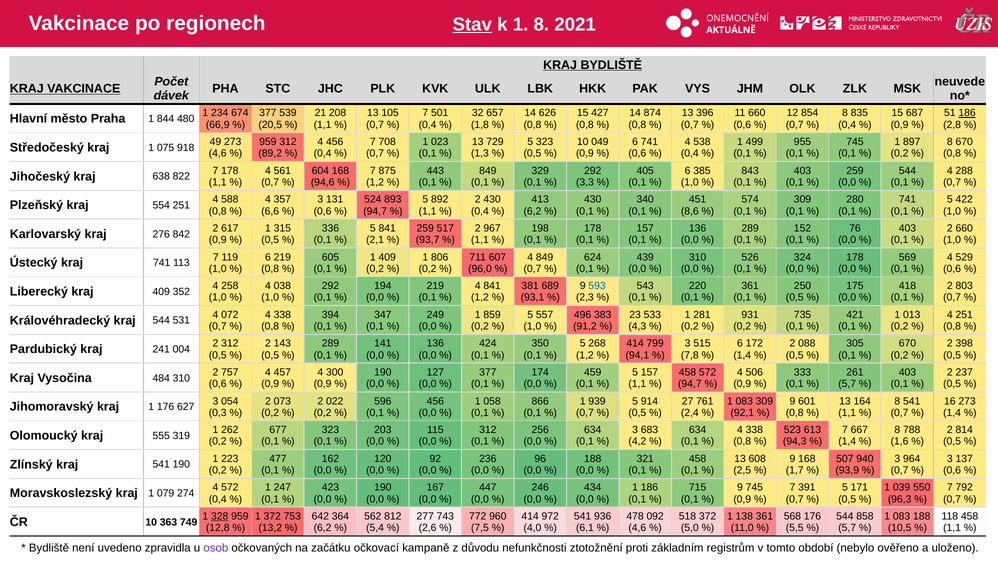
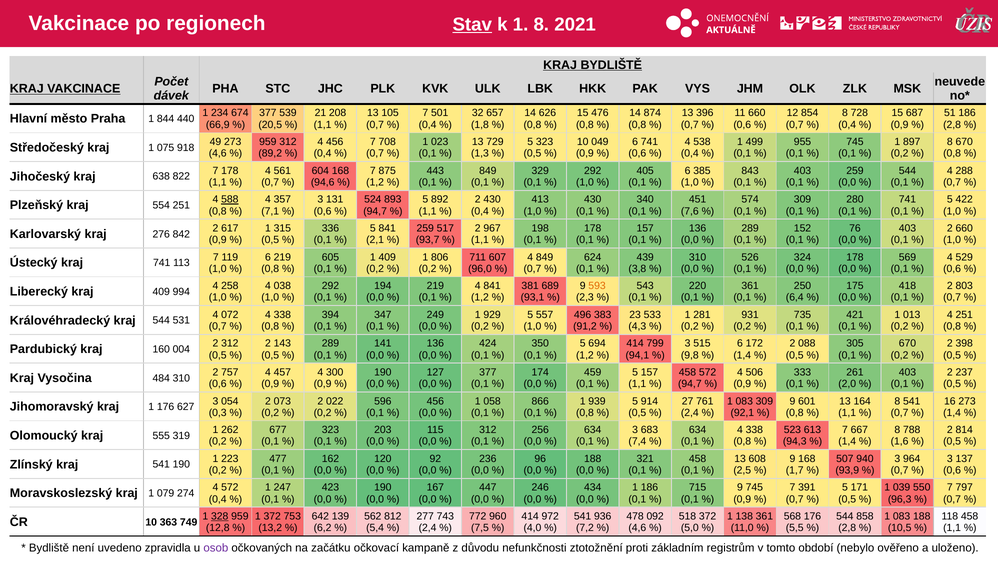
427: 427 -> 476
835: 835 -> 728
186 at (967, 113) underline: present -> none
480: 480 -> 440
3,3 at (585, 182): 3,3 -> 1,0
588 underline: none -> present
6,6: 6,6 -> 7,1
6,2 at (532, 211): 6,2 -> 1,0
8,6: 8,6 -> 7,6
0,0 at (637, 269): 0,0 -> 3,8
593 colour: blue -> orange
352: 352 -> 994
0,5 at (795, 298): 0,5 -> 6,4
859: 859 -> 929
268: 268 -> 694
241: 241 -> 160
7,8: 7,8 -> 9,8
5,7 at (847, 384): 5,7 -> 2,0
0,7 at (585, 413): 0,7 -> 0,8
4,2: 4,2 -> 7,4
792: 792 -> 797
364: 364 -> 139
2,6 at (428, 528): 2,6 -> 2,4
6,1: 6,1 -> 7,2
5,7 at (847, 528): 5,7 -> 2,8
